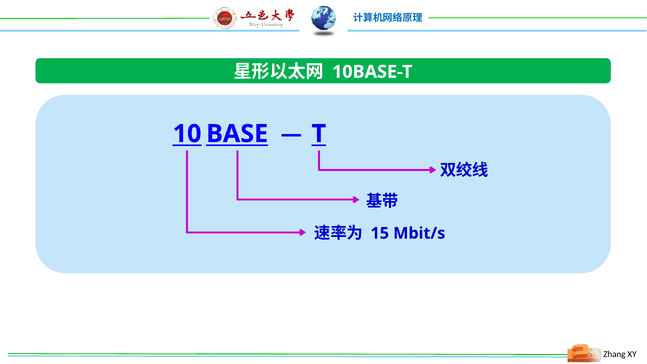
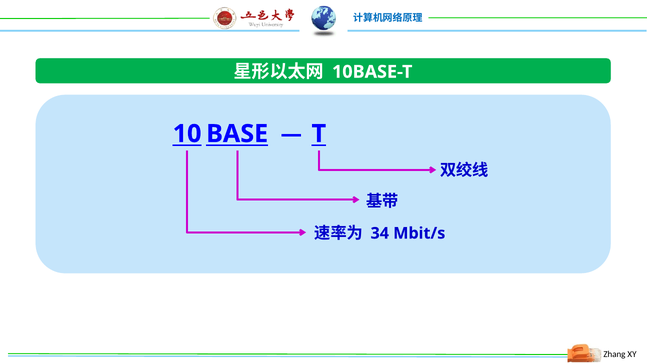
15: 15 -> 34
